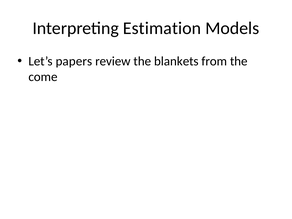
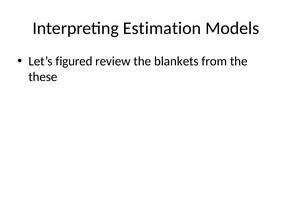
papers: papers -> figured
come: come -> these
